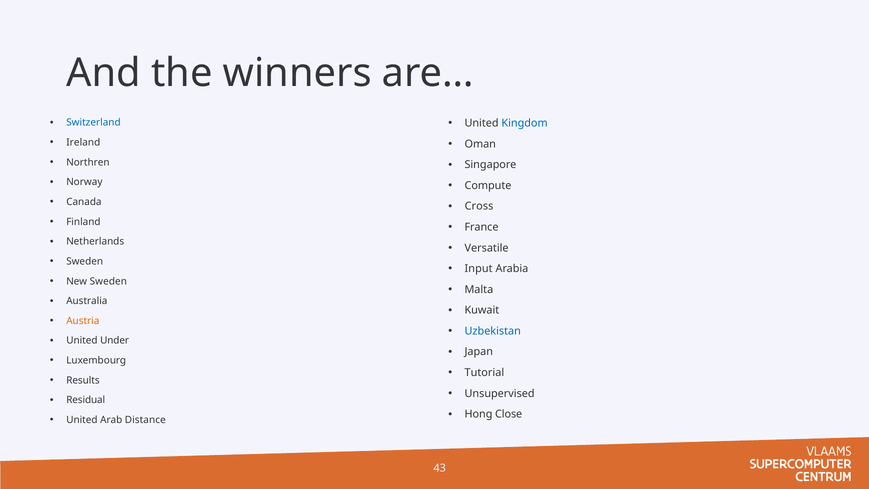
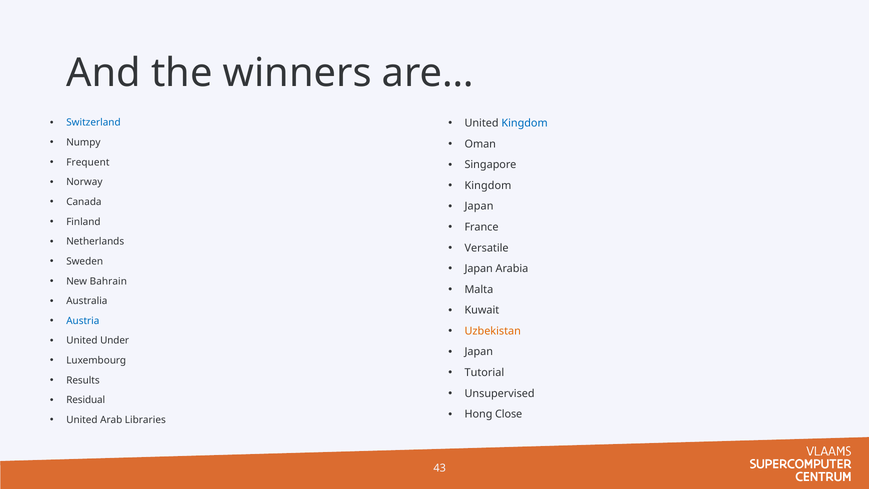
Ireland: Ireland -> Numpy
Northren: Northren -> Frequent
Compute at (488, 185): Compute -> Kingdom
Cross at (479, 206): Cross -> Japan
Input at (479, 269): Input -> Japan
New Sweden: Sweden -> Bahrain
Austria colour: orange -> blue
Uzbekistan colour: blue -> orange
Distance: Distance -> Libraries
